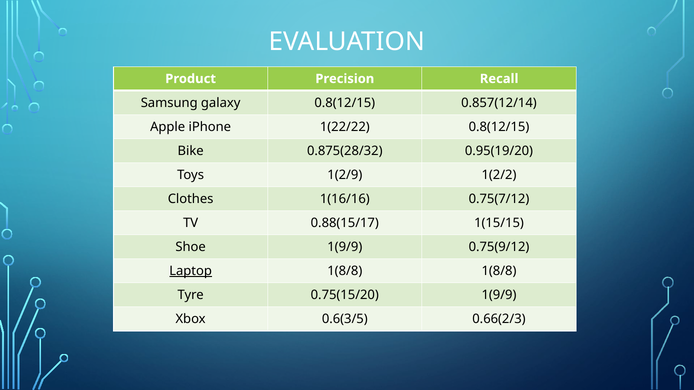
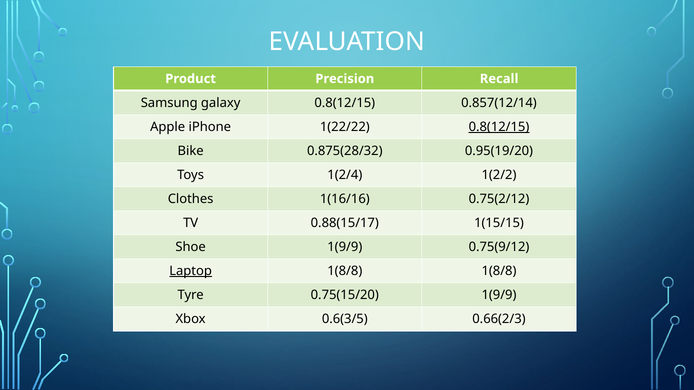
0.8(12/15 at (499, 127) underline: none -> present
1(2/9: 1(2/9 -> 1(2/4
0.75(7/12: 0.75(7/12 -> 0.75(2/12
